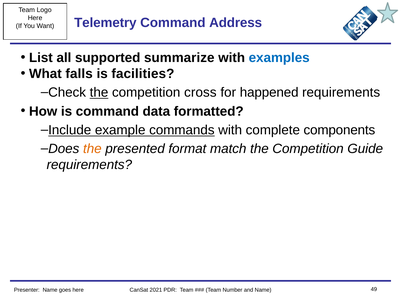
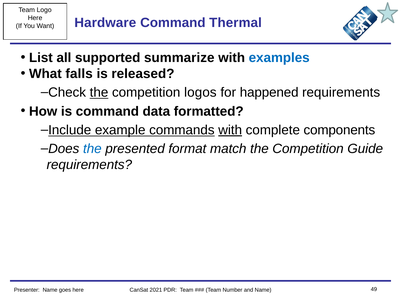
Telemetry: Telemetry -> Hardware
Address: Address -> Thermal
facilities: facilities -> released
cross: cross -> logos
with at (230, 130) underline: none -> present
the at (92, 149) colour: orange -> blue
